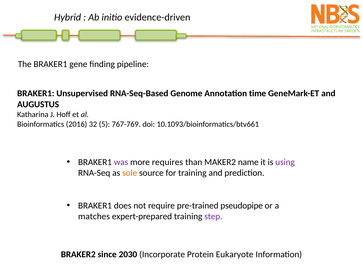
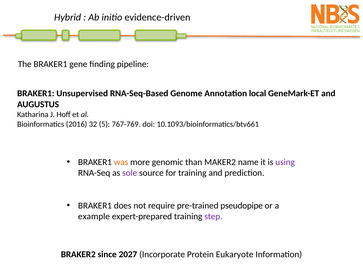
time: time -> local
was colour: purple -> orange
requires: requires -> genomic
sole colour: orange -> purple
matches: matches -> example
2030: 2030 -> 2027
